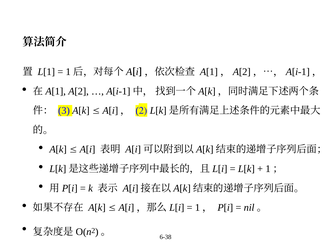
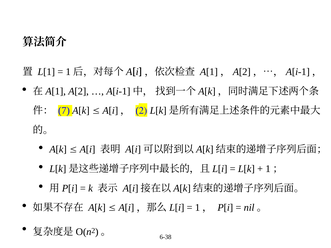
3: 3 -> 7
